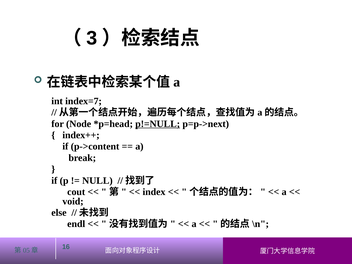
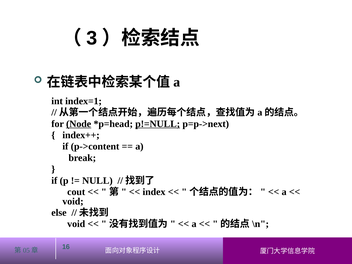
index=7: index=7 -> index=1
Node underline: none -> present
endl at (76, 224): endl -> void
